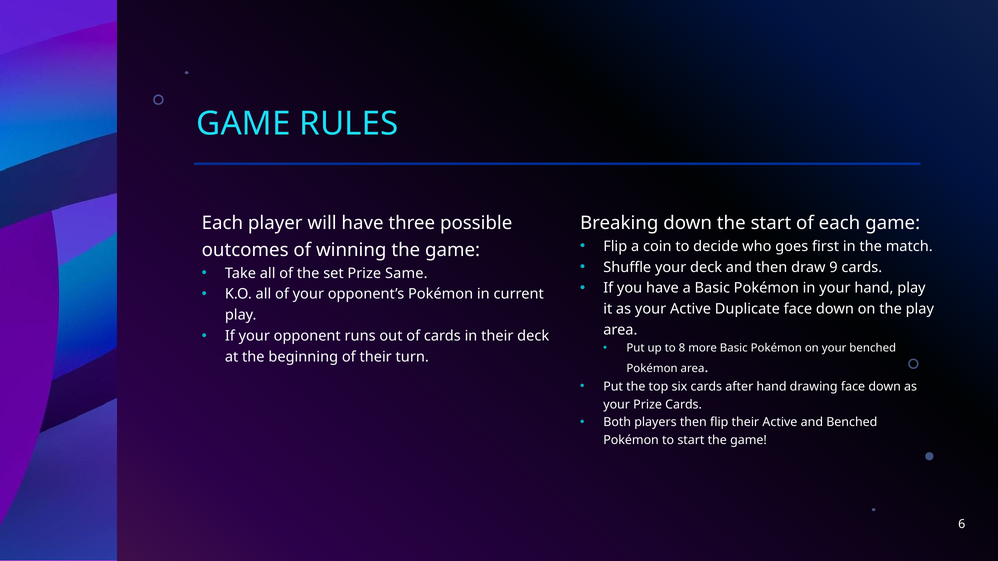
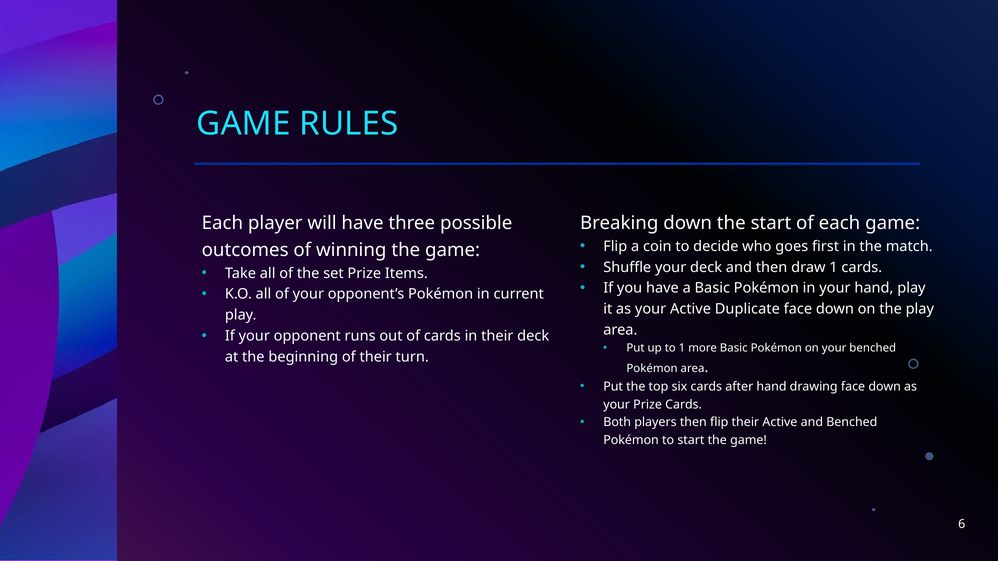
draw 9: 9 -> 1
Same: Same -> Items
to 8: 8 -> 1
